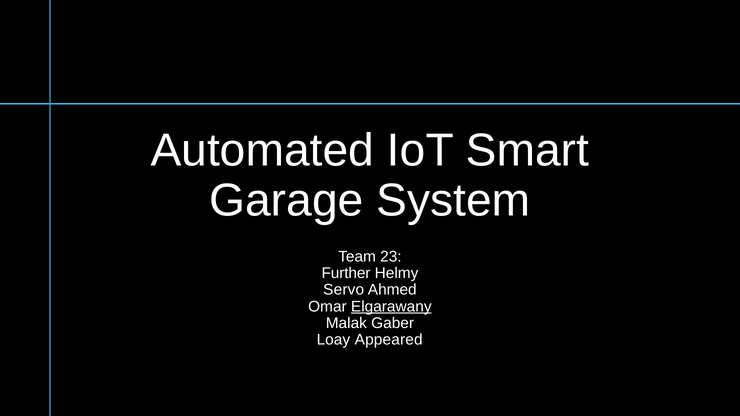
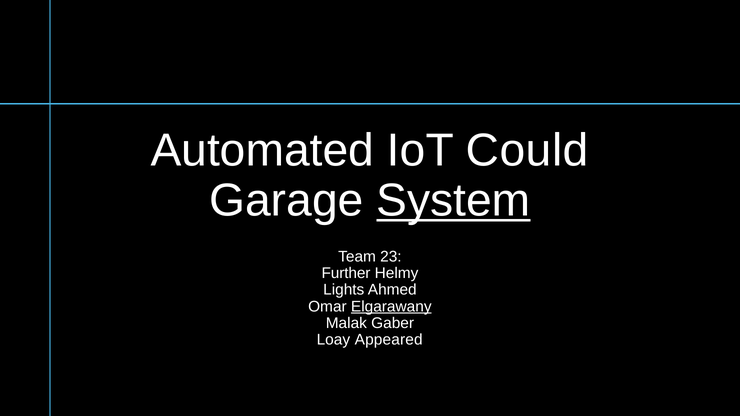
Smart: Smart -> Could
System underline: none -> present
Servo: Servo -> Lights
